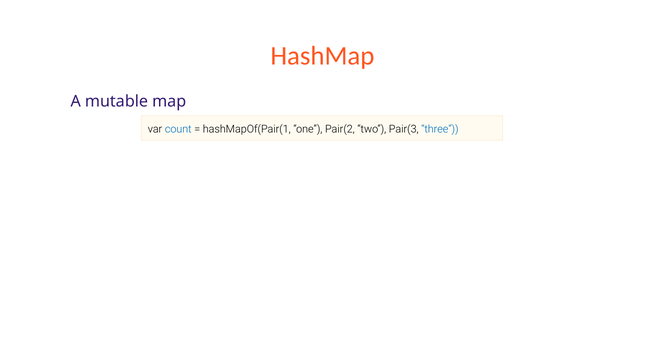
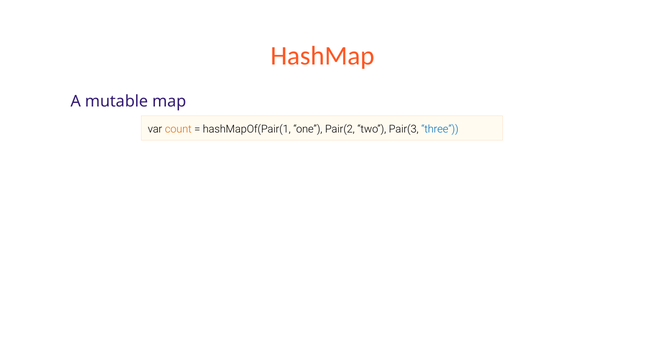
count colour: blue -> orange
